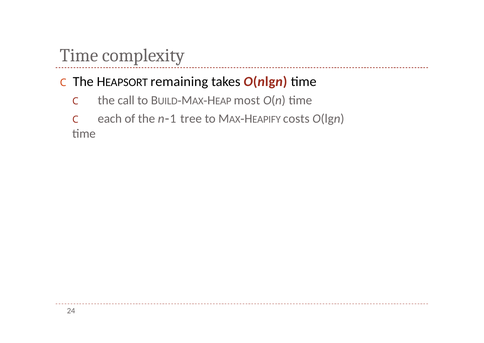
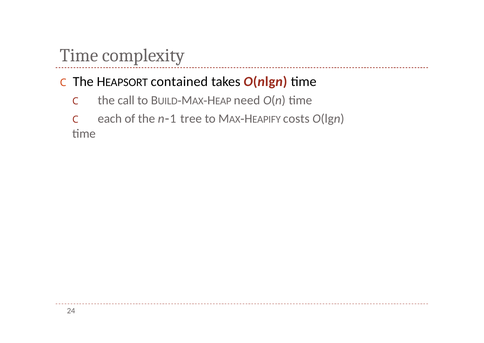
remaining: remaining -> contained
most: most -> need
